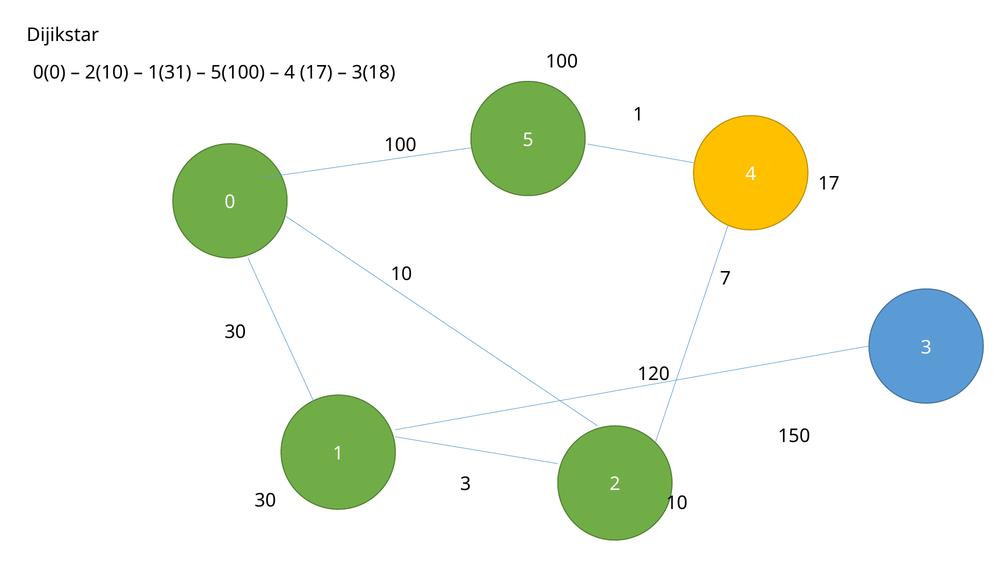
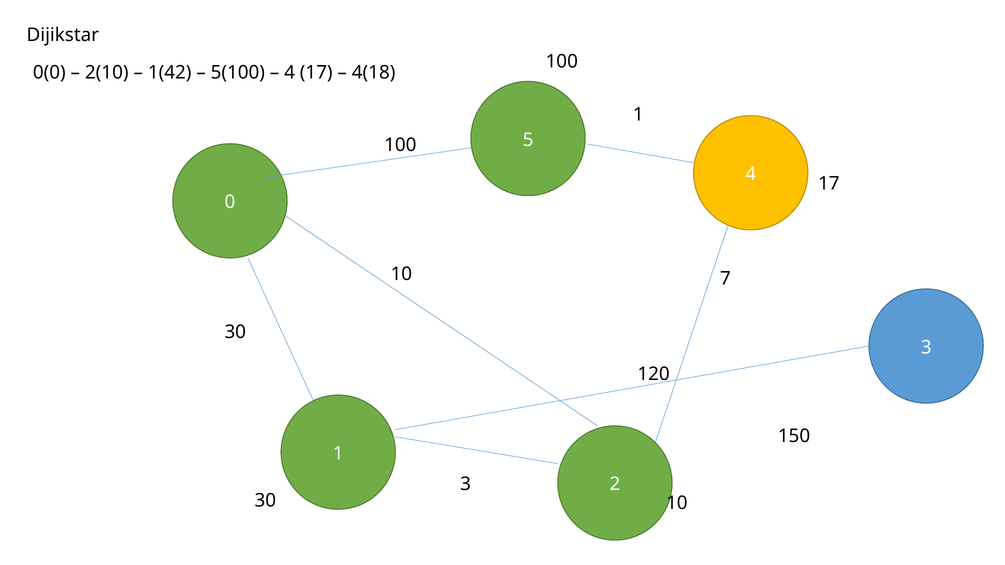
1(31: 1(31 -> 1(42
3(18: 3(18 -> 4(18
